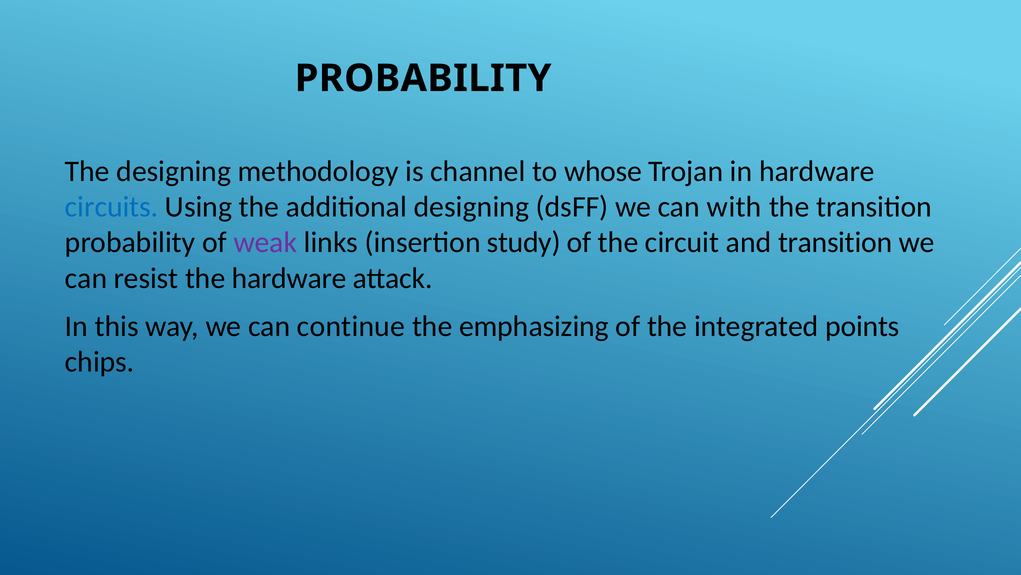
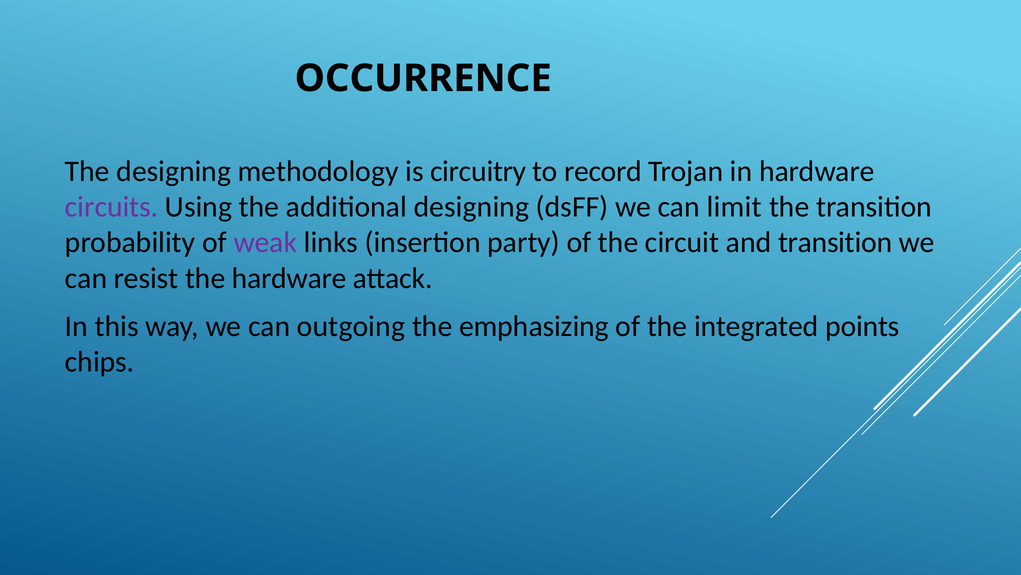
PROBABILITY at (423, 78): PROBABILITY -> OCCURRENCE
channel: channel -> circuitry
whose: whose -> record
circuits colour: blue -> purple
with: with -> limit
study: study -> party
continue: continue -> outgoing
